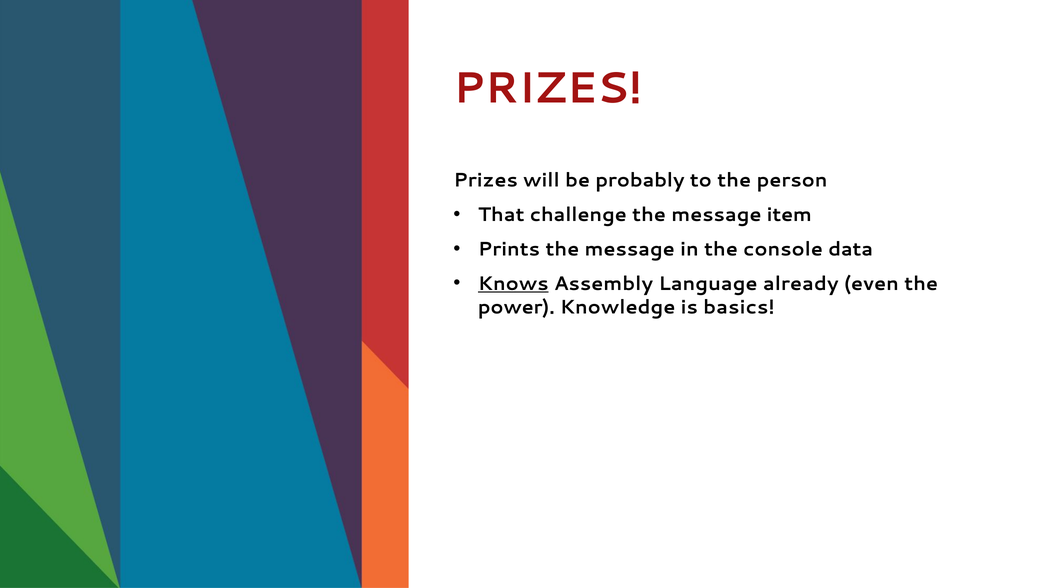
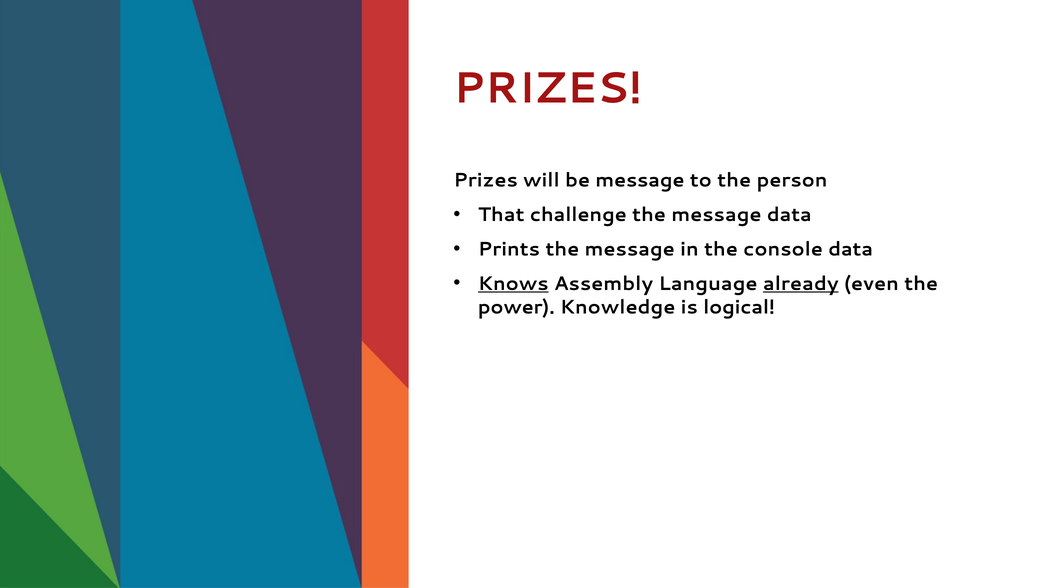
be probably: probably -> message
message item: item -> data
already underline: none -> present
basics: basics -> logical
